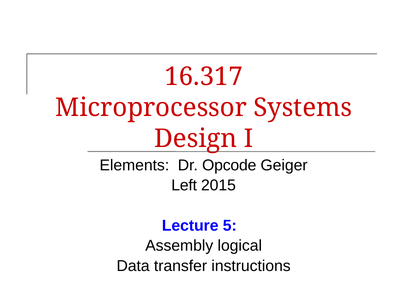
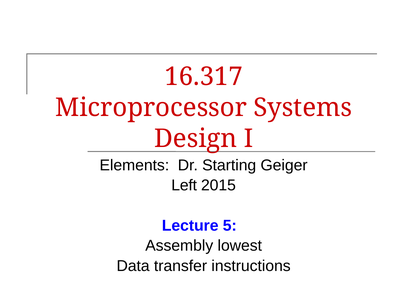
Opcode: Opcode -> Starting
logical: logical -> lowest
